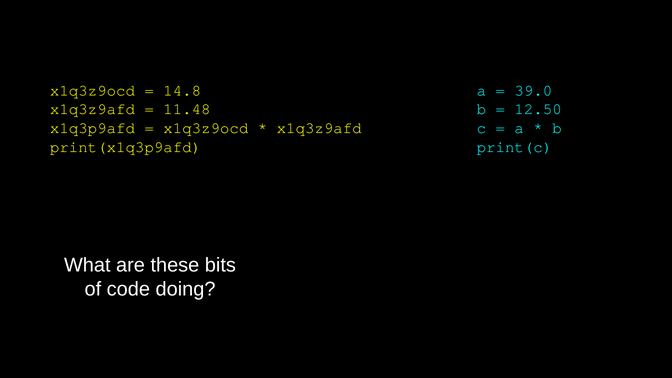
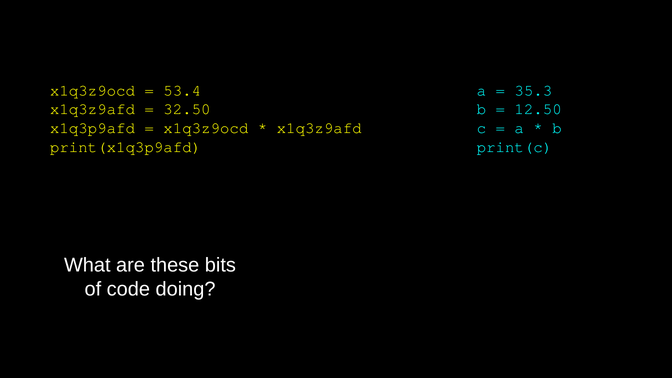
14.8: 14.8 -> 53.4
39.0: 39.0 -> 35.3
11.48: 11.48 -> 32.50
